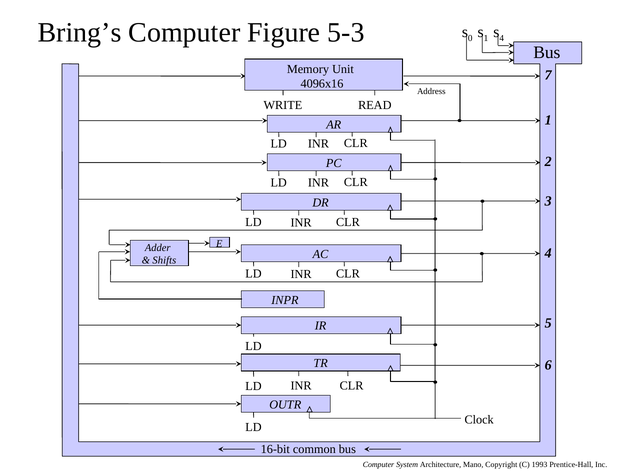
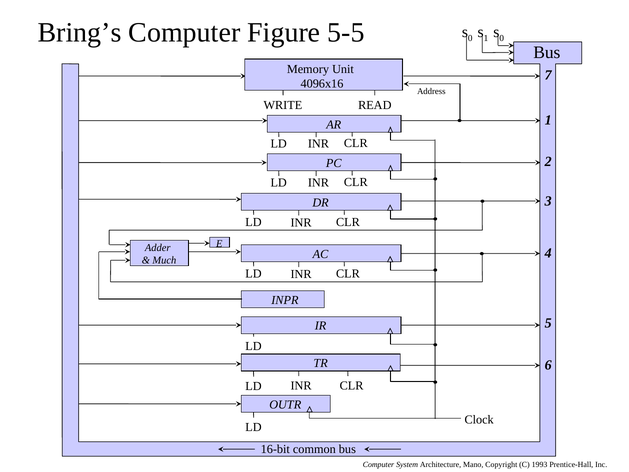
5-3: 5-3 -> 5-5
4 at (502, 38): 4 -> 0
Shifts: Shifts -> Much
